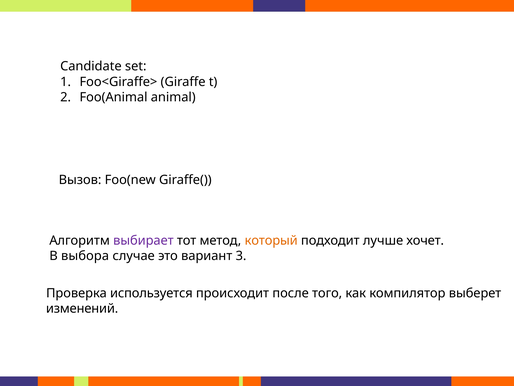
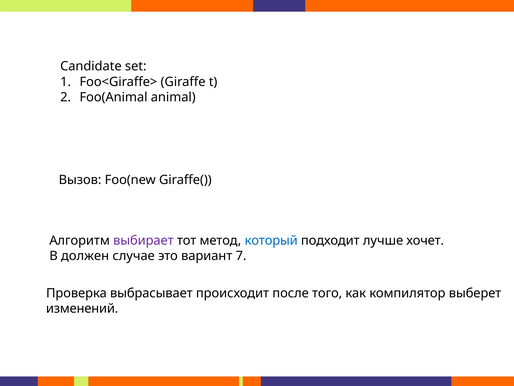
который colour: orange -> blue
выбора: выбора -> должен
3: 3 -> 7
используется: используется -> выбрасывает
